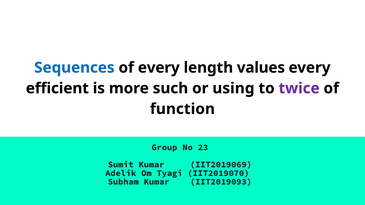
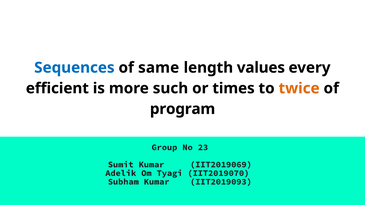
of every: every -> same
using: using -> times
twice colour: purple -> orange
function: function -> program
